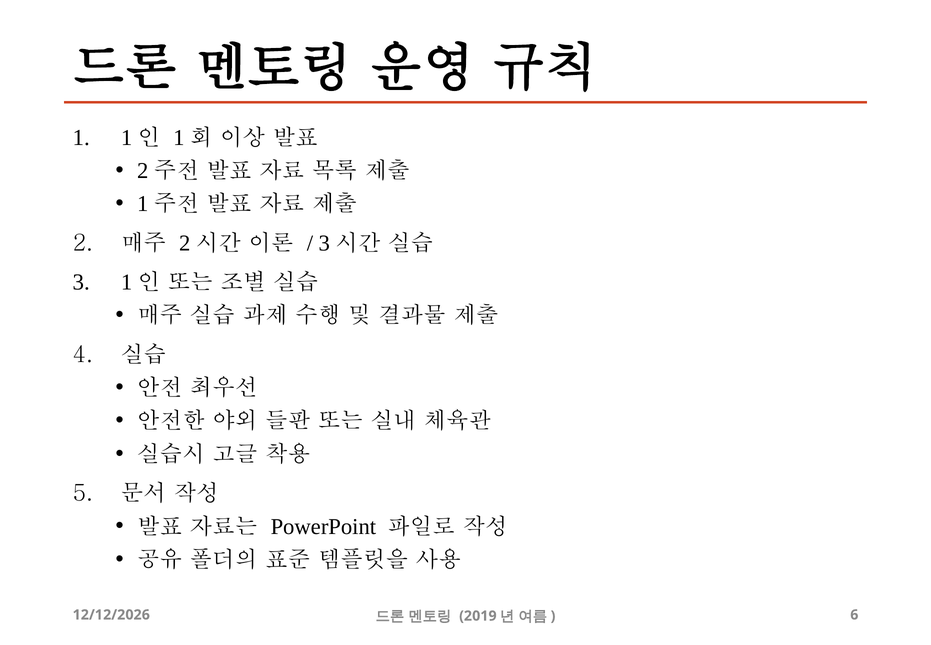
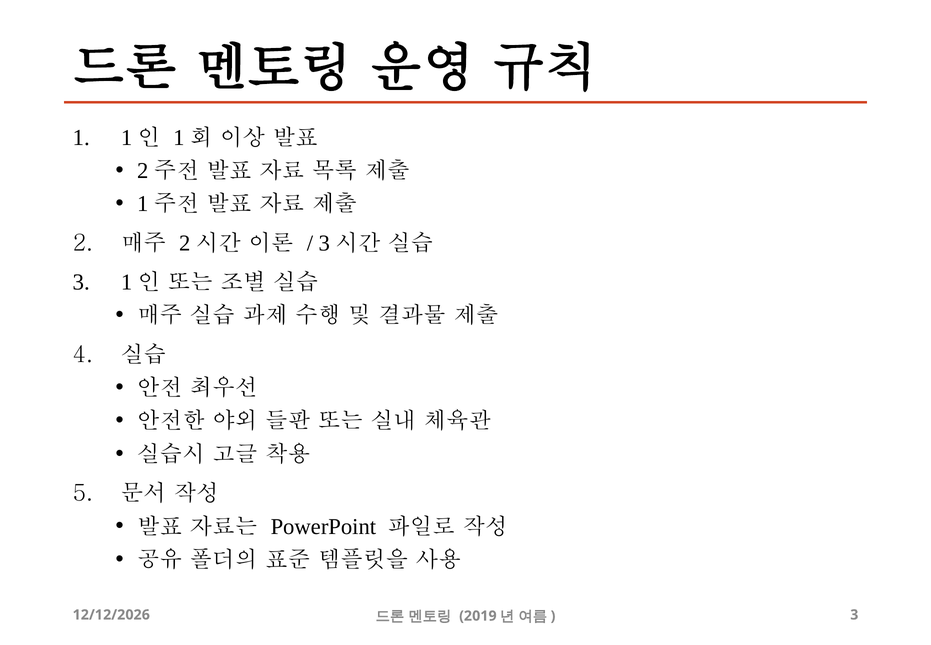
6 at (854, 614): 6 -> 3
